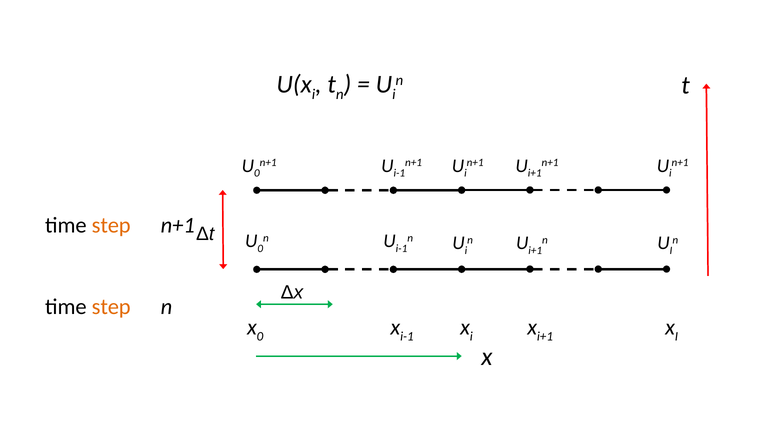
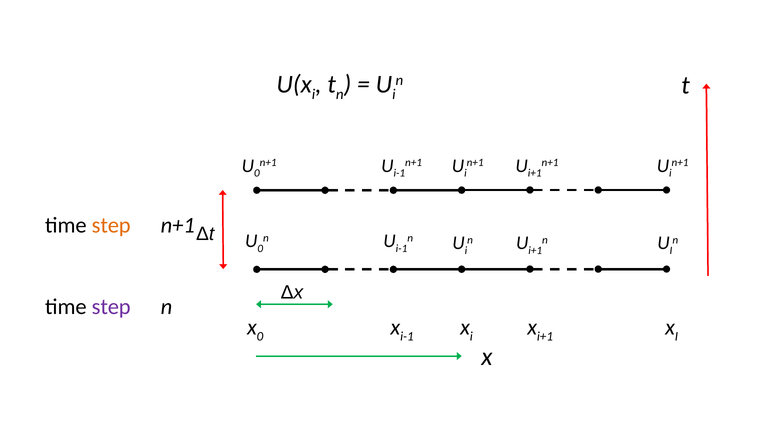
step at (111, 306) colour: orange -> purple
